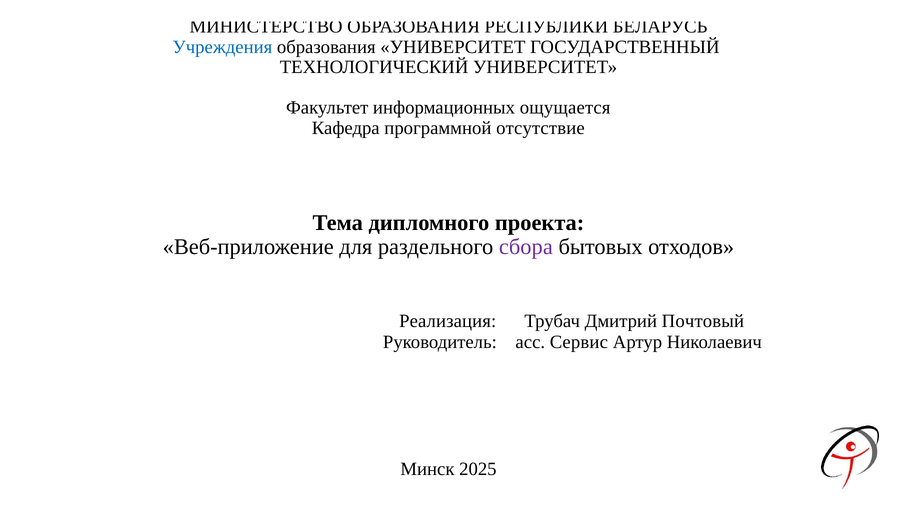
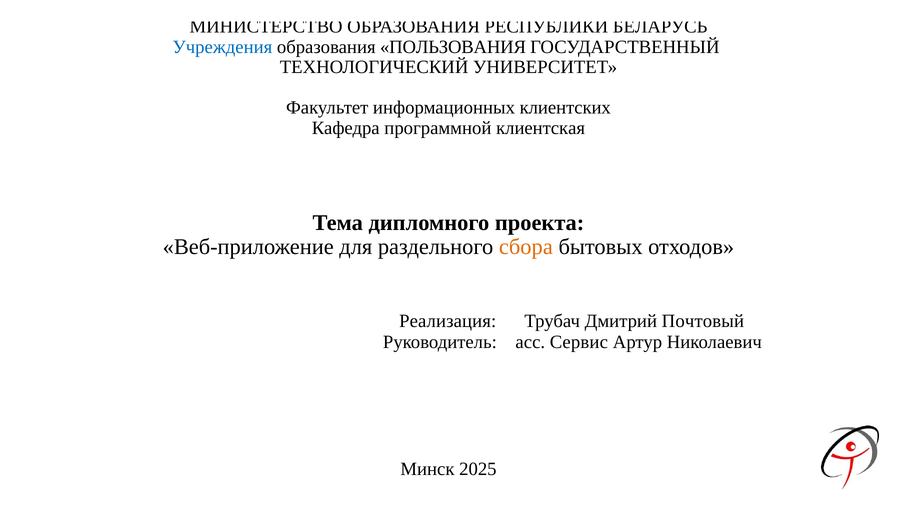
образования УНИВЕРСИТЕТ: УНИВЕРСИТЕТ -> ПОЛЬЗОВАНИЯ
ощущается: ощущается -> клиентских
отсутствие: отсутствие -> клиентская
сбора colour: purple -> orange
